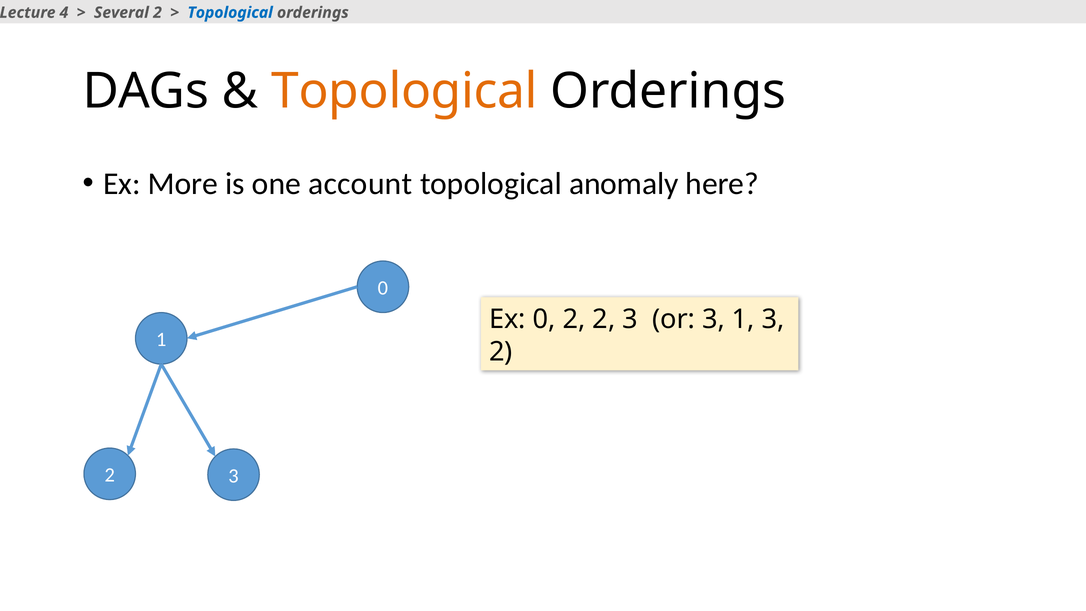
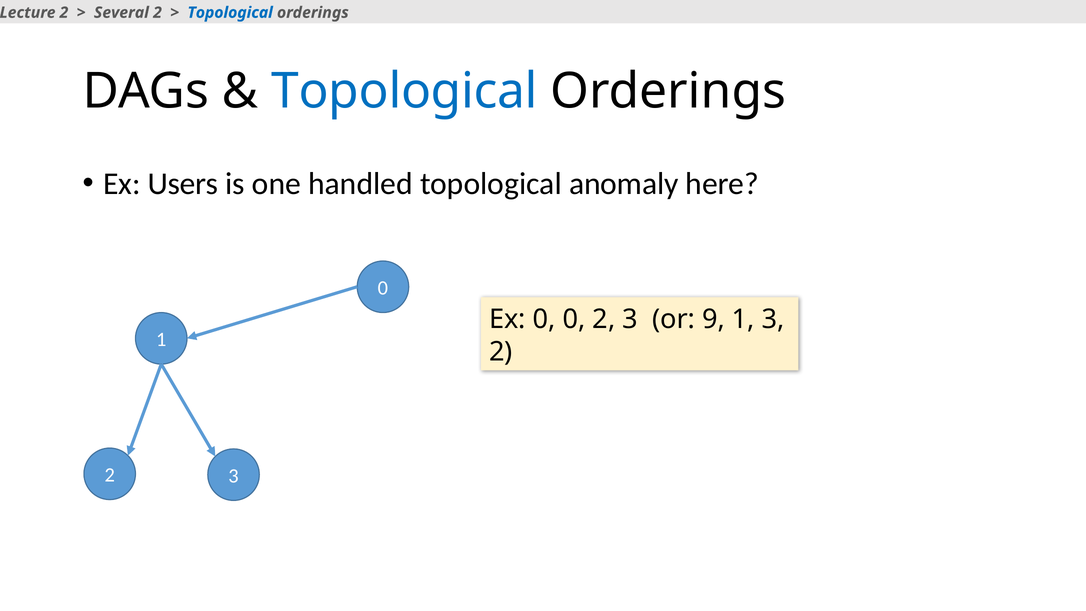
Lecture 4: 4 -> 2
Topological at (404, 91) colour: orange -> blue
More: More -> Users
account: account -> handled
0 2: 2 -> 0
or 3: 3 -> 9
